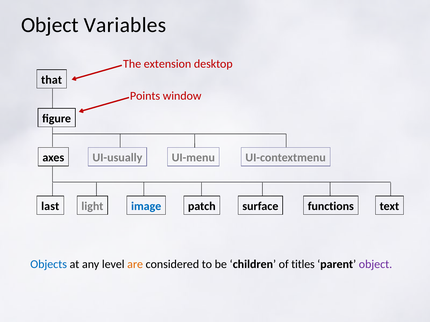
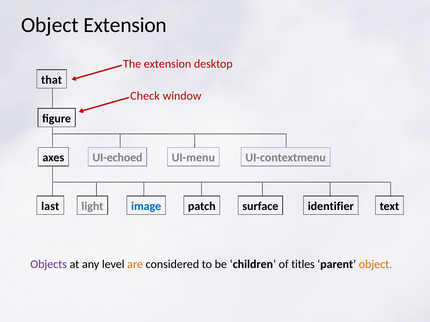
Object Variables: Variables -> Extension
Points: Points -> Check
UI-usually: UI-usually -> UI-echoed
functions: functions -> identifier
Objects colour: blue -> purple
object at (376, 265) colour: purple -> orange
